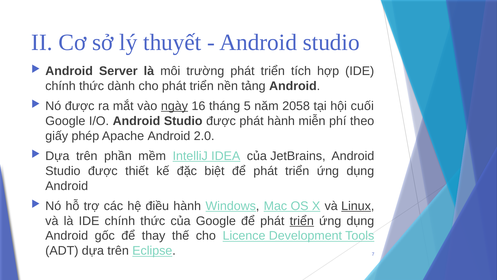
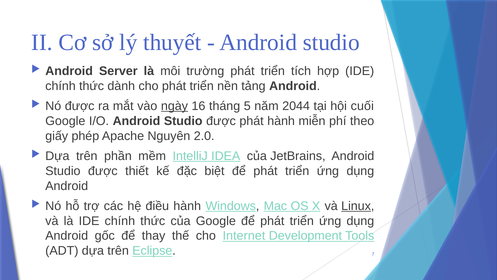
2058: 2058 -> 2044
Apache Android: Android -> Nguyên
triển at (302, 221) underline: present -> none
Licence: Licence -> Internet
